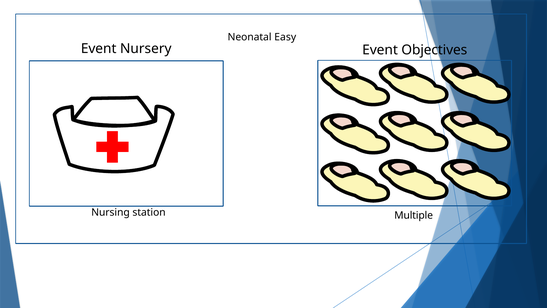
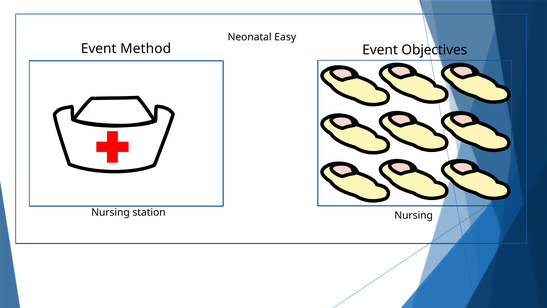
Nursery: Nursery -> Method
station Multiple: Multiple -> Nursing
